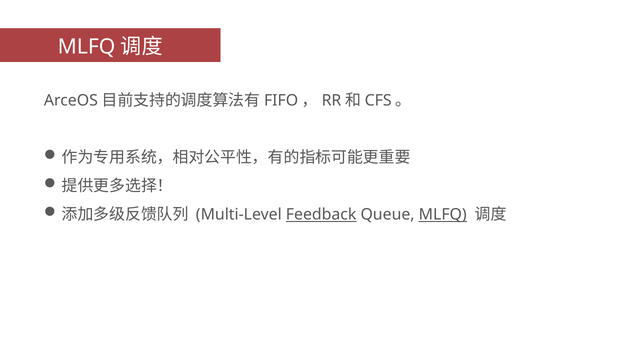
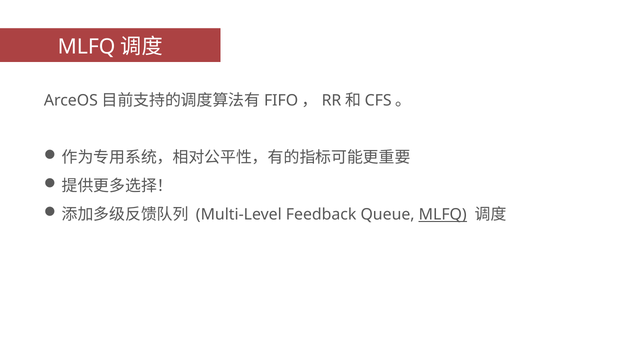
Feedback underline: present -> none
